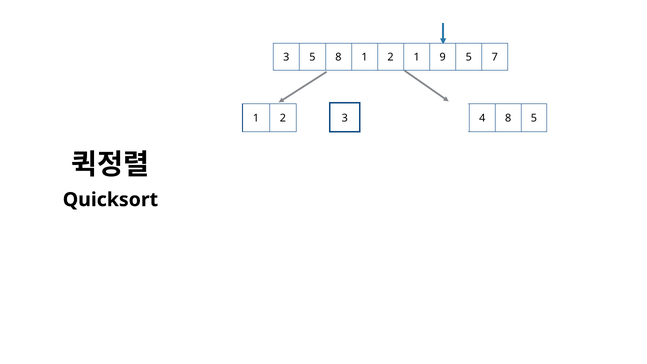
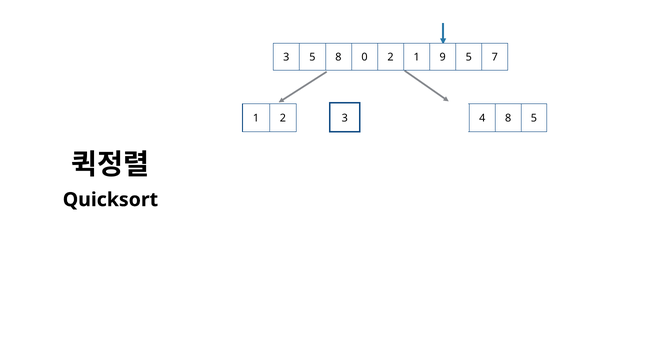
8 1: 1 -> 0
